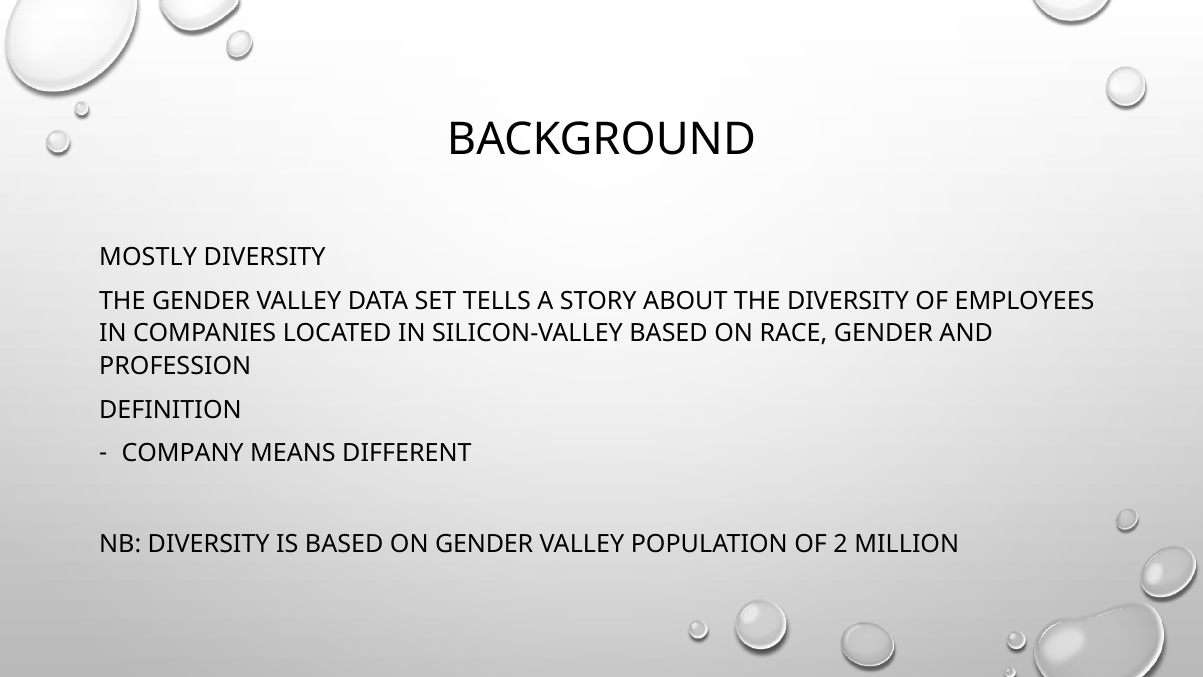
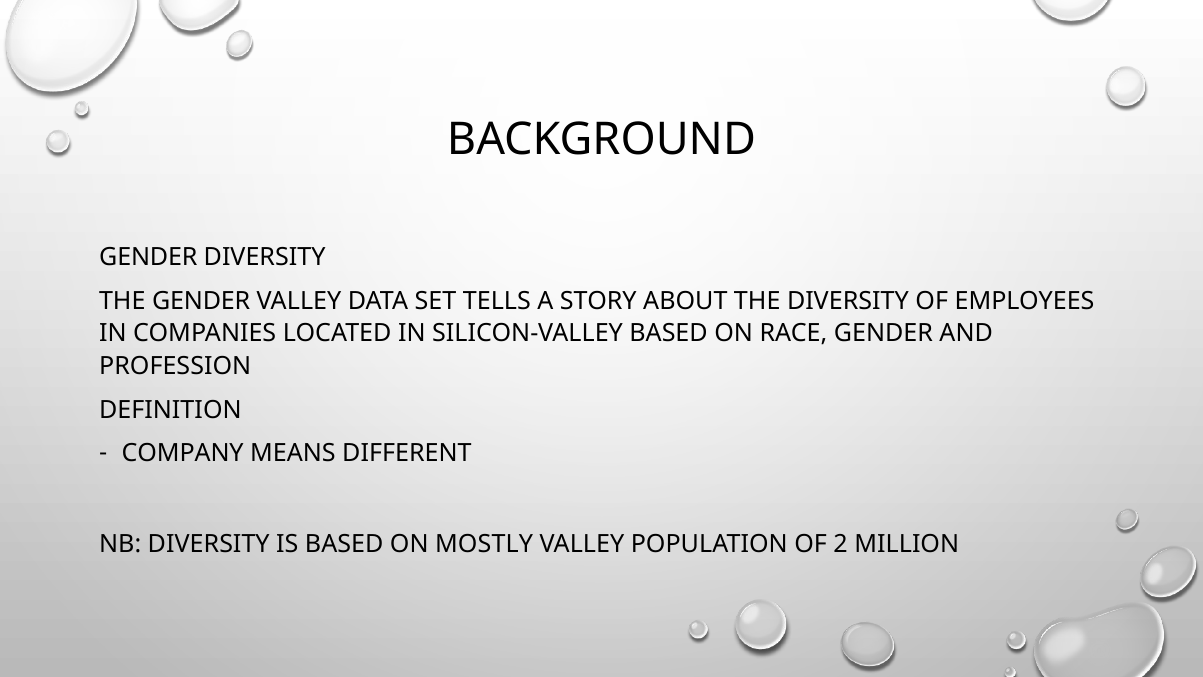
MOSTLY at (148, 257): MOSTLY -> GENDER
ON GENDER: GENDER -> MOSTLY
